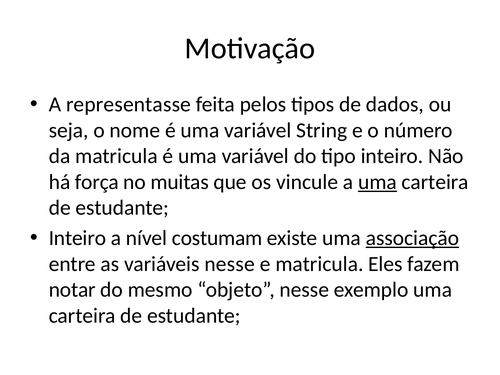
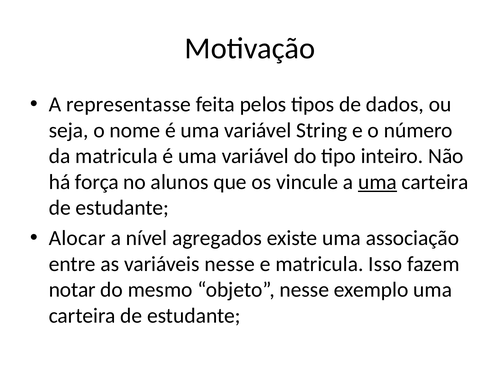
muitas: muitas -> alunos
Inteiro at (77, 238): Inteiro -> Alocar
costumam: costumam -> agregados
associação underline: present -> none
Eles: Eles -> Isso
